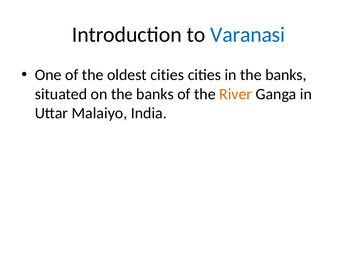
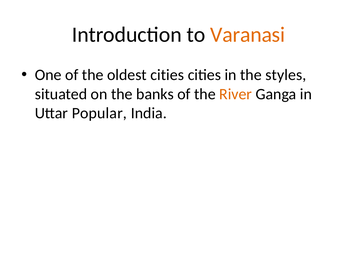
Varanasi colour: blue -> orange
in the banks: banks -> styles
Malaiyo: Malaiyo -> Popular
